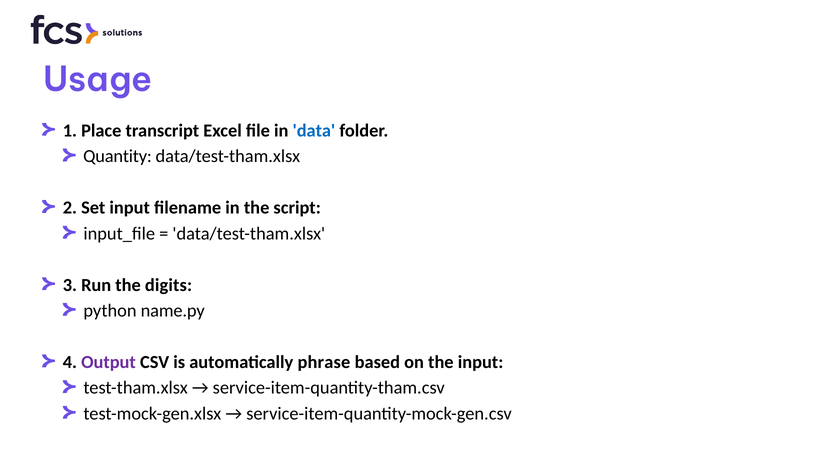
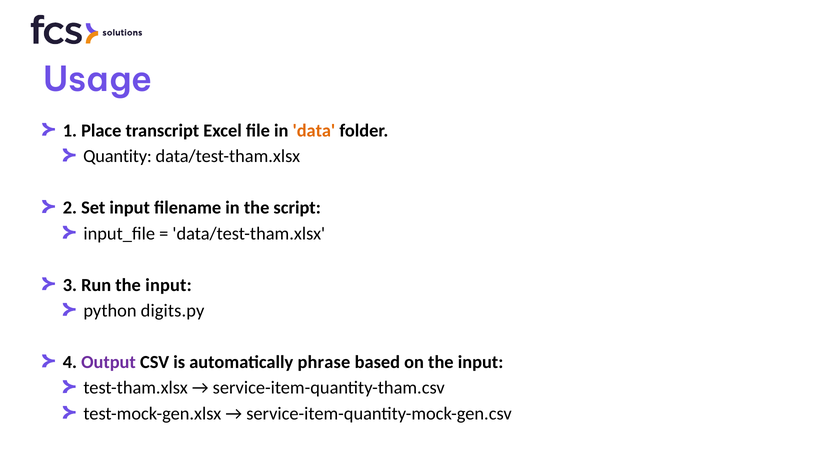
data colour: blue -> orange
Run the digits: digits -> input
name.py: name.py -> digits.py
